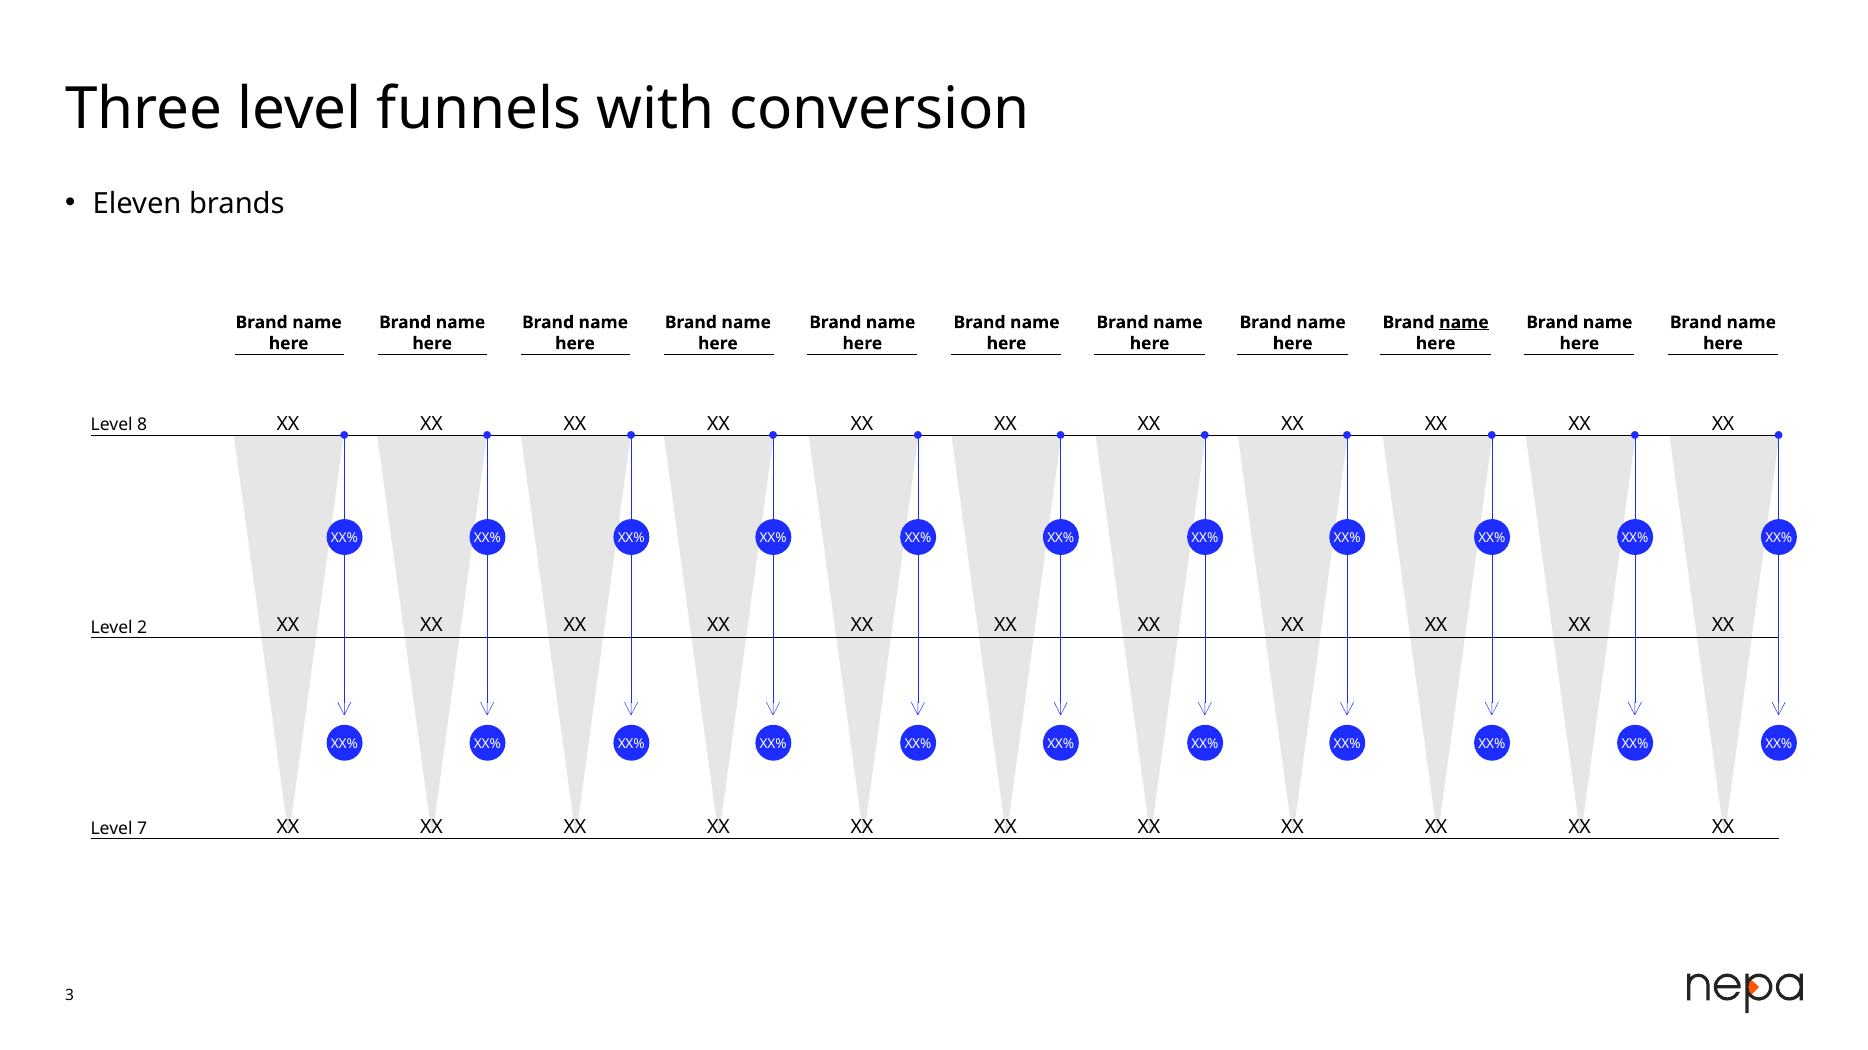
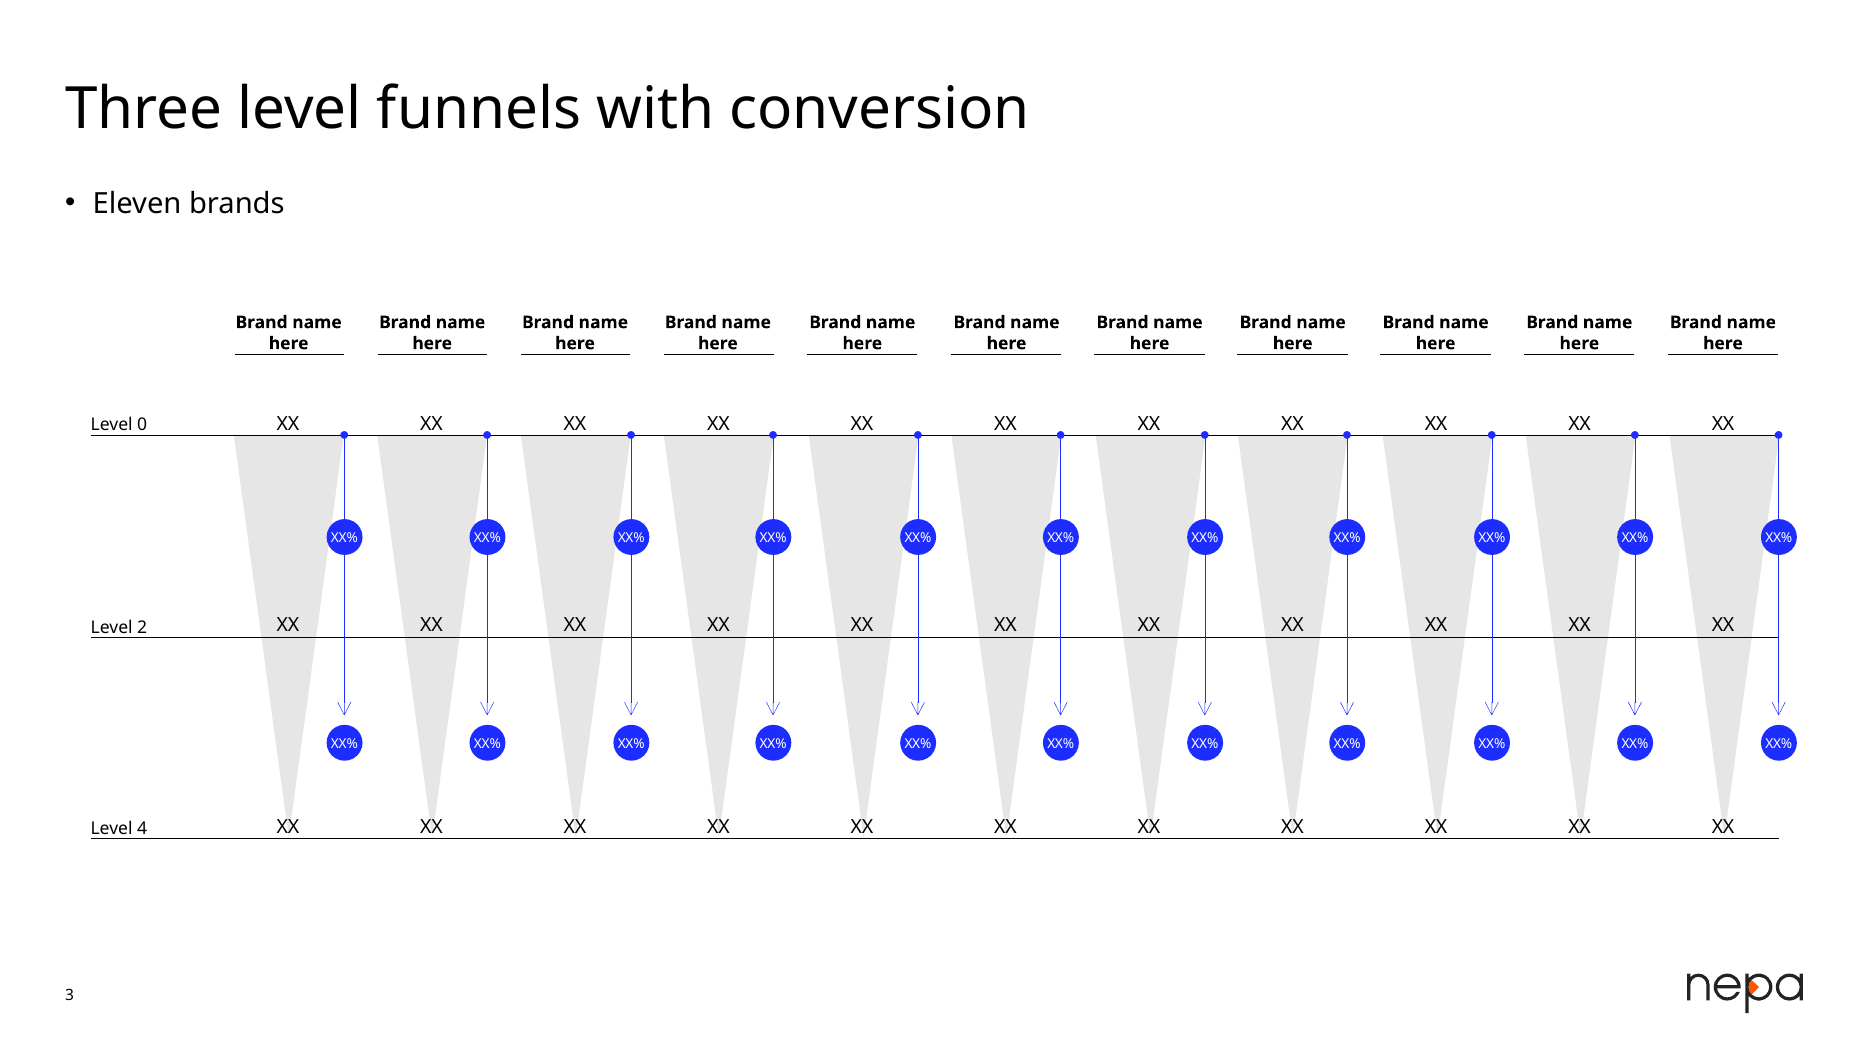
name at (1464, 323) underline: present -> none
8: 8 -> 0
7: 7 -> 4
